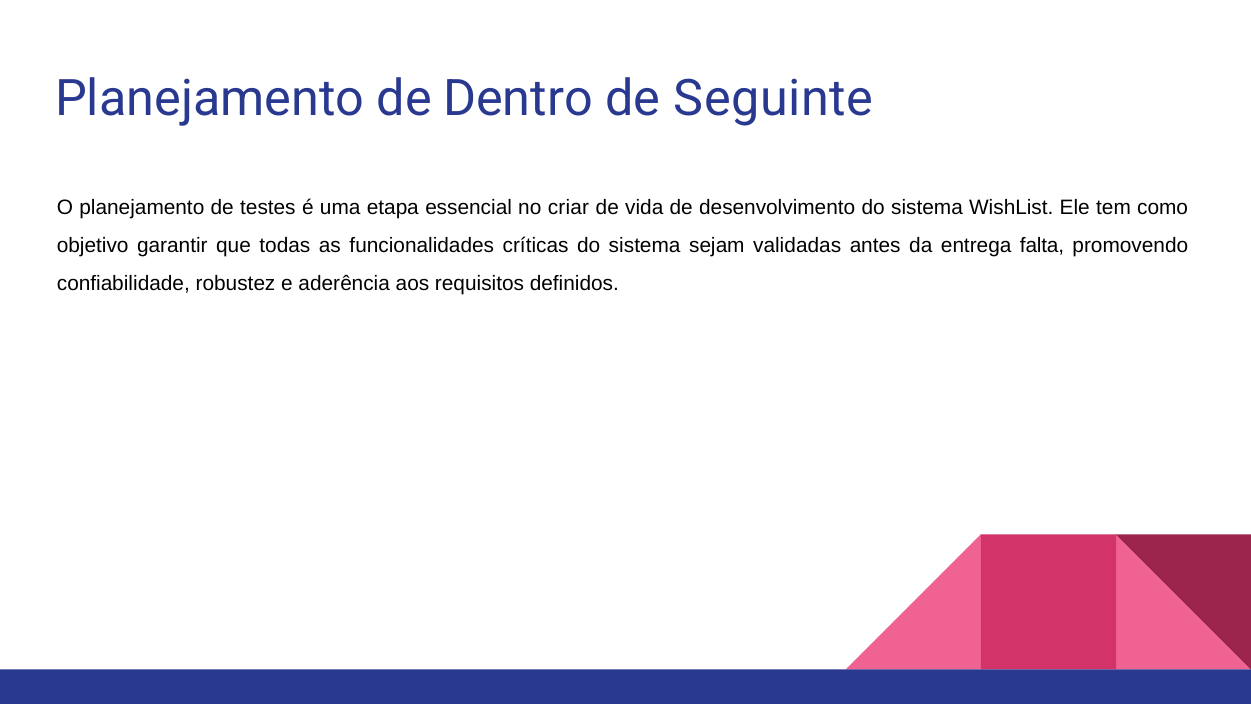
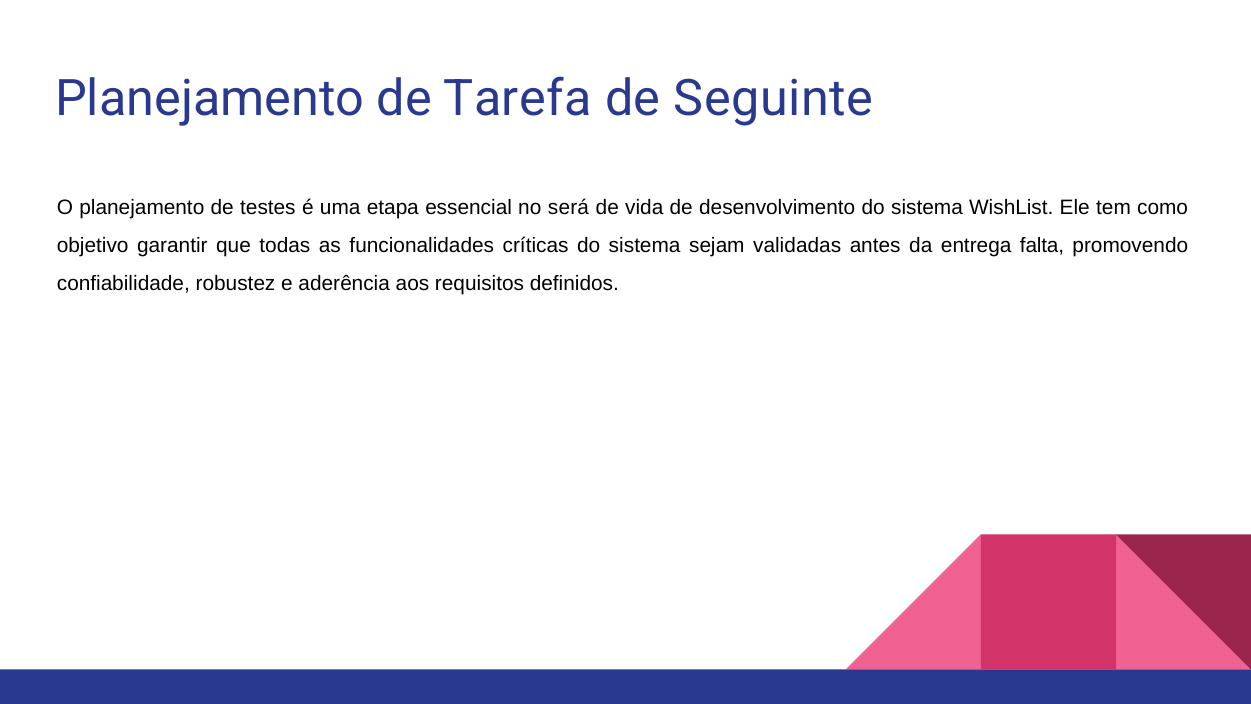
Dentro: Dentro -> Tarefa
criar: criar -> será
